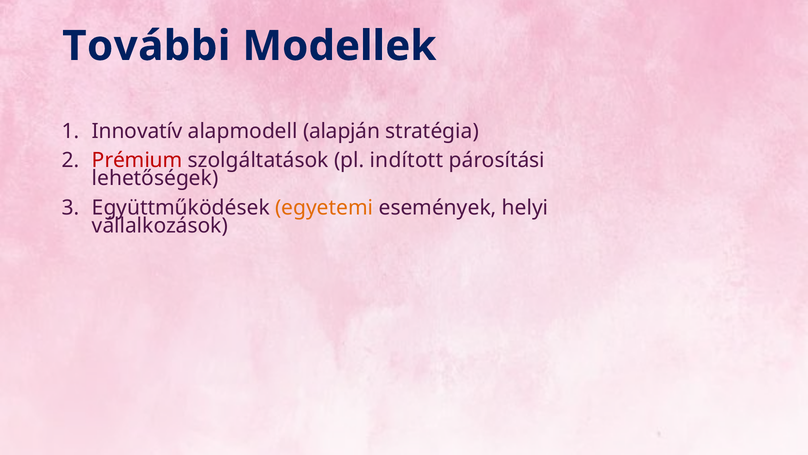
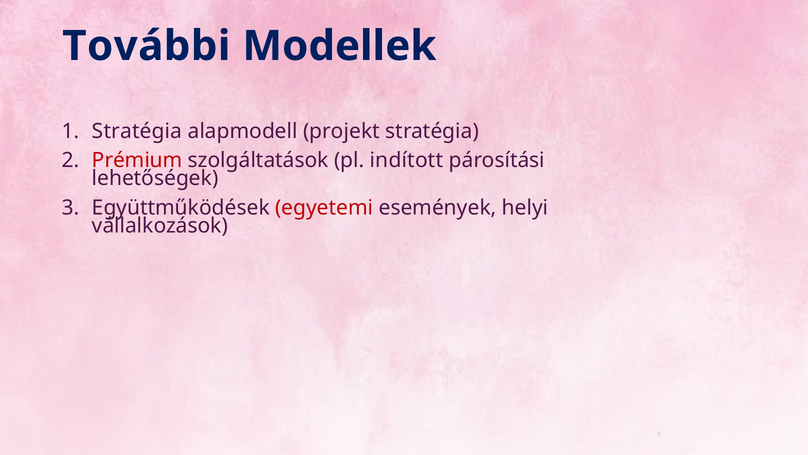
Innovatív at (137, 131): Innovatív -> Stratégia
alapján: alapján -> projekt
egyetemi colour: orange -> red
